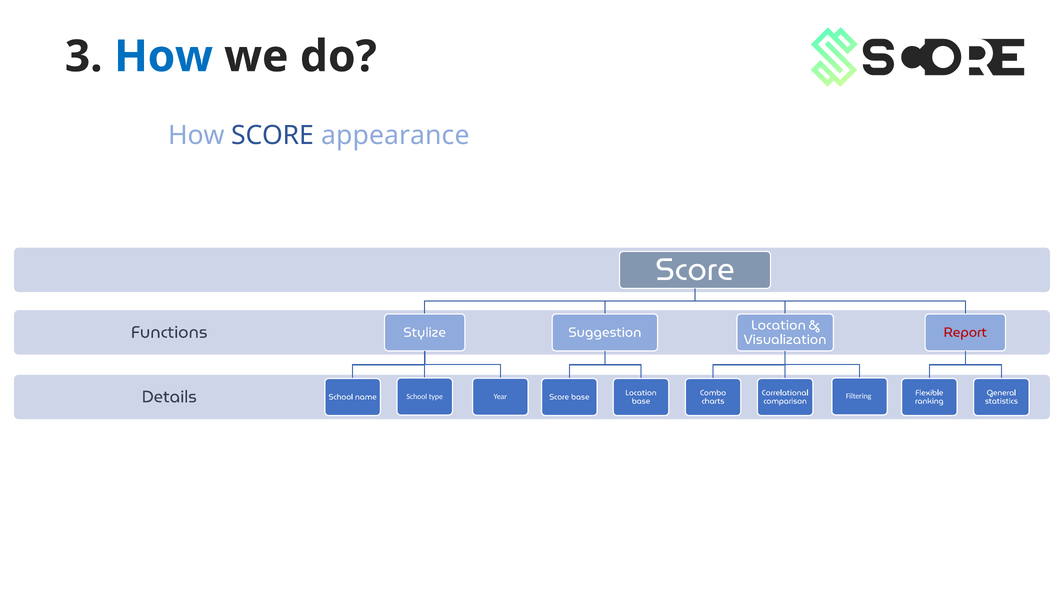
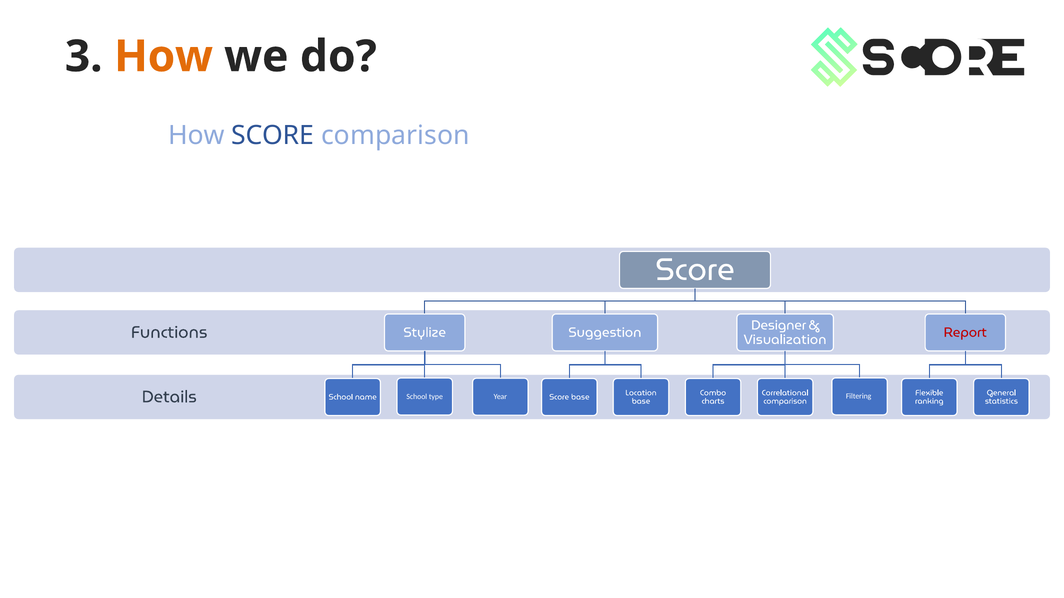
How at (163, 57) colour: blue -> orange
SCORE appearance: appearance -> comparison
Location at (779, 325): Location -> Designer
